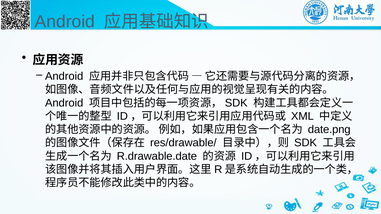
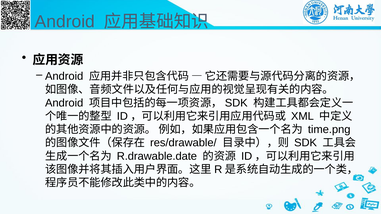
date.png: date.png -> time.png
